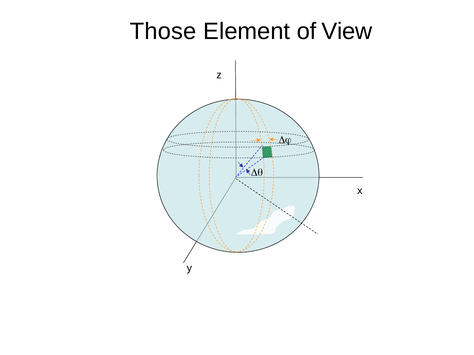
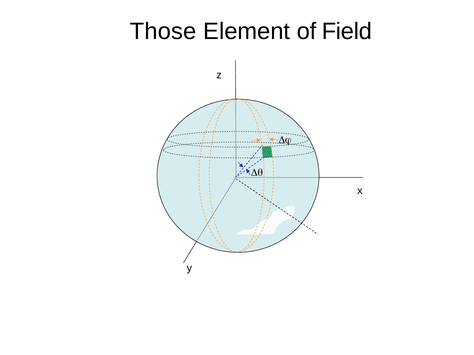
View: View -> Field
